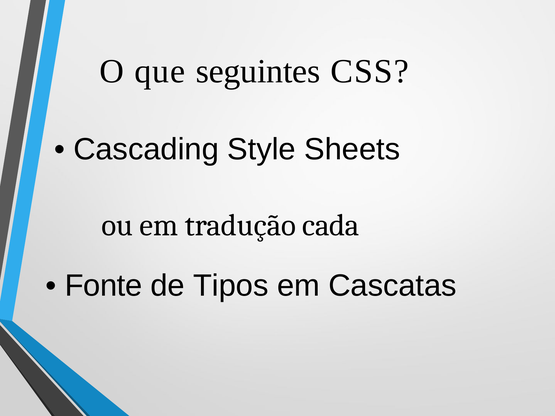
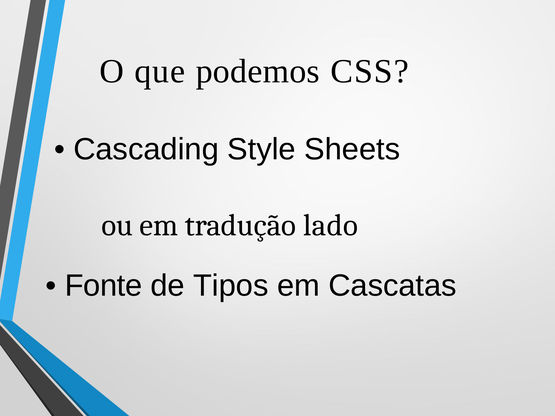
seguintes: seguintes -> podemos
cada: cada -> lado
